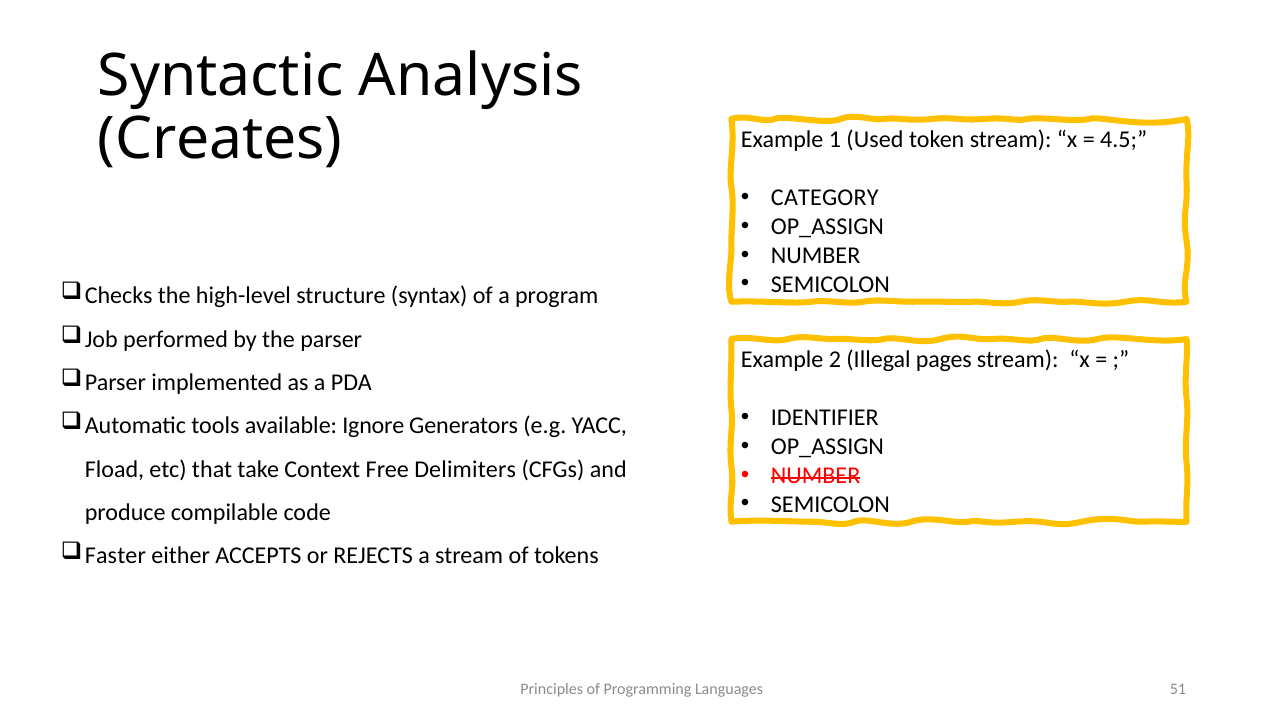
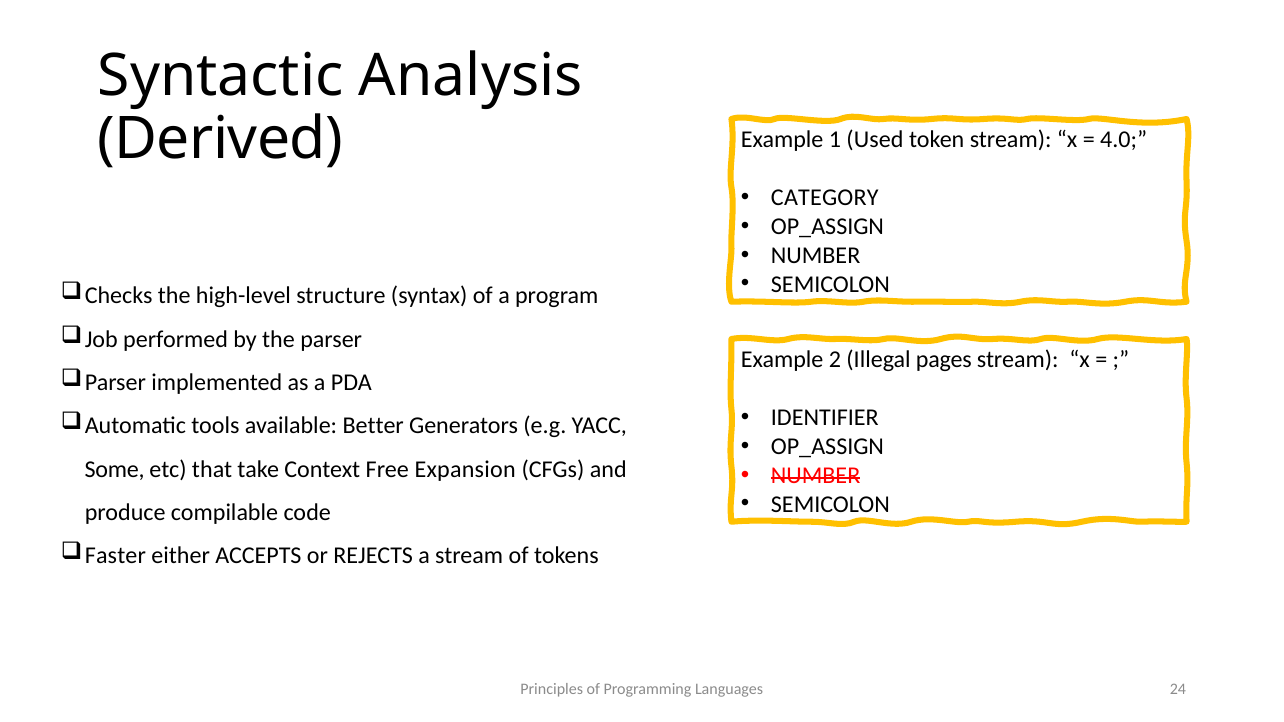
Creates: Creates -> Derived
4.5: 4.5 -> 4.0
Ignore: Ignore -> Better
Fload: Fload -> Some
Delimiters: Delimiters -> Expansion
51: 51 -> 24
